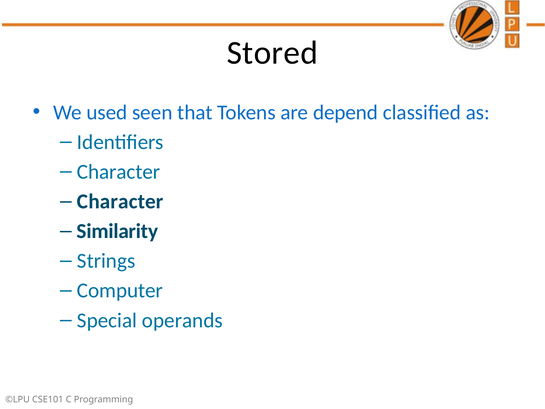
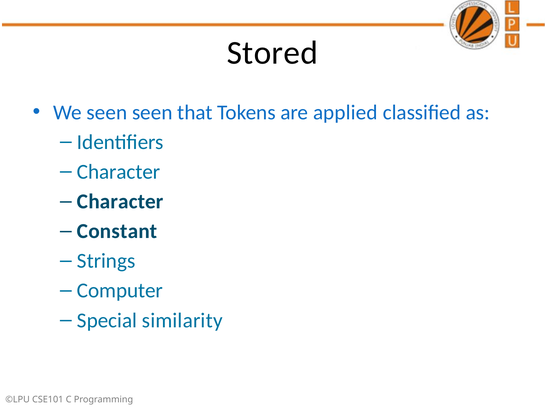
We used: used -> seen
depend: depend -> applied
Similarity: Similarity -> Constant
operands: operands -> similarity
